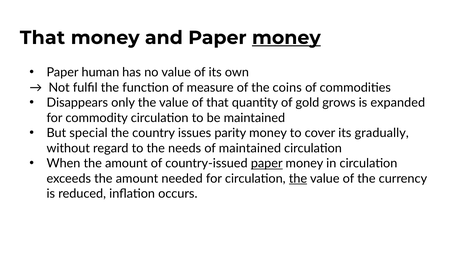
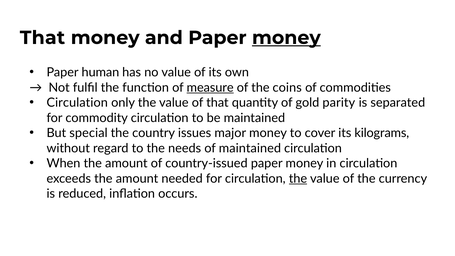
measure underline: none -> present
Disappears at (77, 103): Disappears -> Circulation
grows: grows -> parity
expanded: expanded -> separated
parity: parity -> major
gradually: gradually -> kilograms
paper at (267, 163) underline: present -> none
